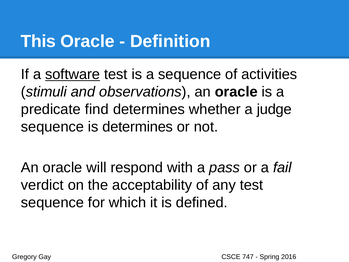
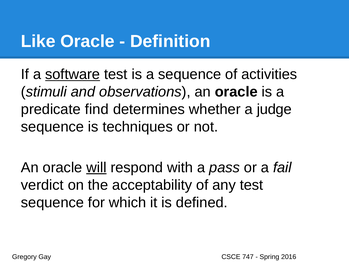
This: This -> Like
is determines: determines -> techniques
will underline: none -> present
